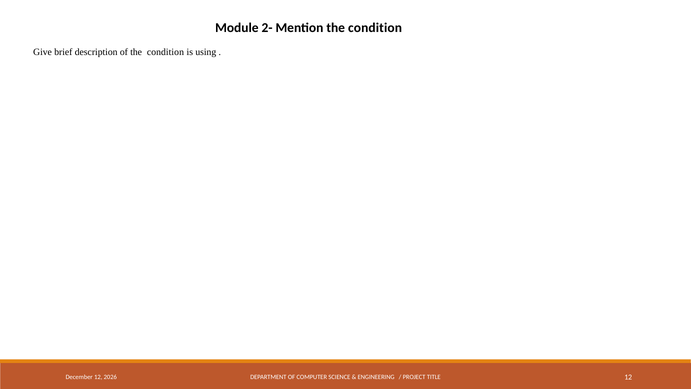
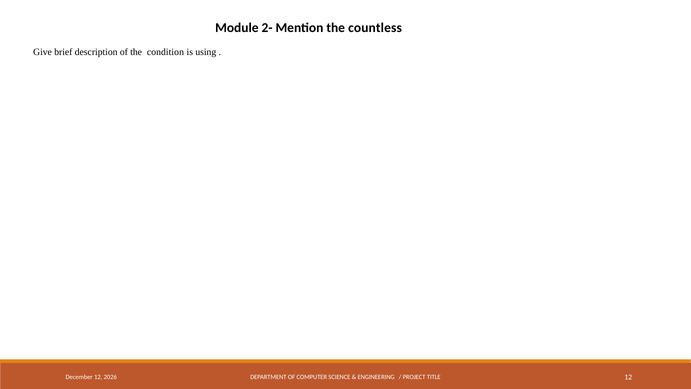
Mention the condition: condition -> countless
